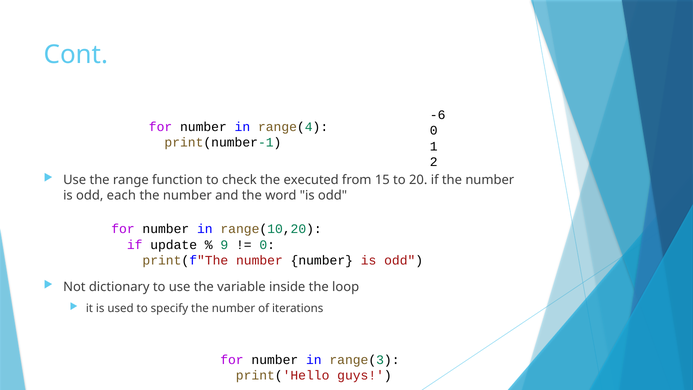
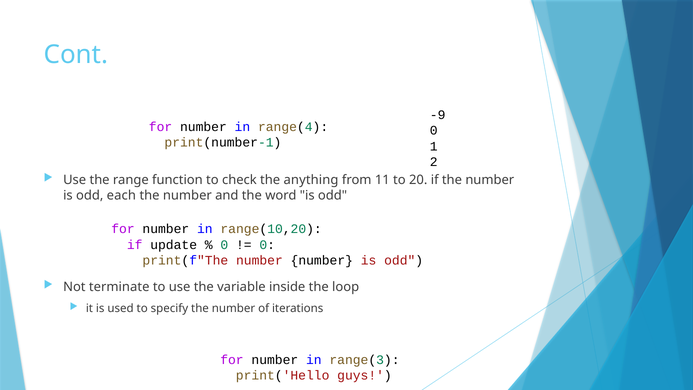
-6: -6 -> -9
executed: executed -> anything
15: 15 -> 11
9 at (224, 245): 9 -> 0
dictionary: dictionary -> terminate
